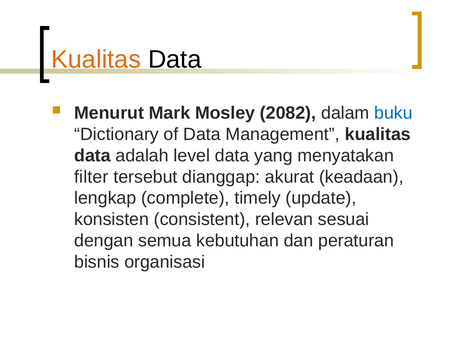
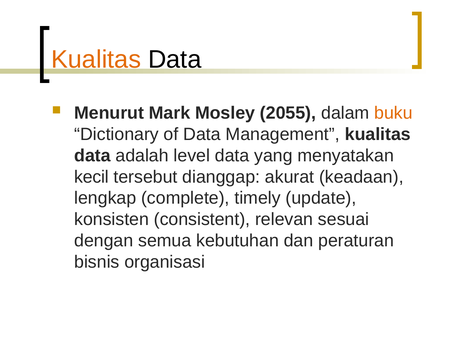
2082: 2082 -> 2055
buku colour: blue -> orange
filter: filter -> kecil
